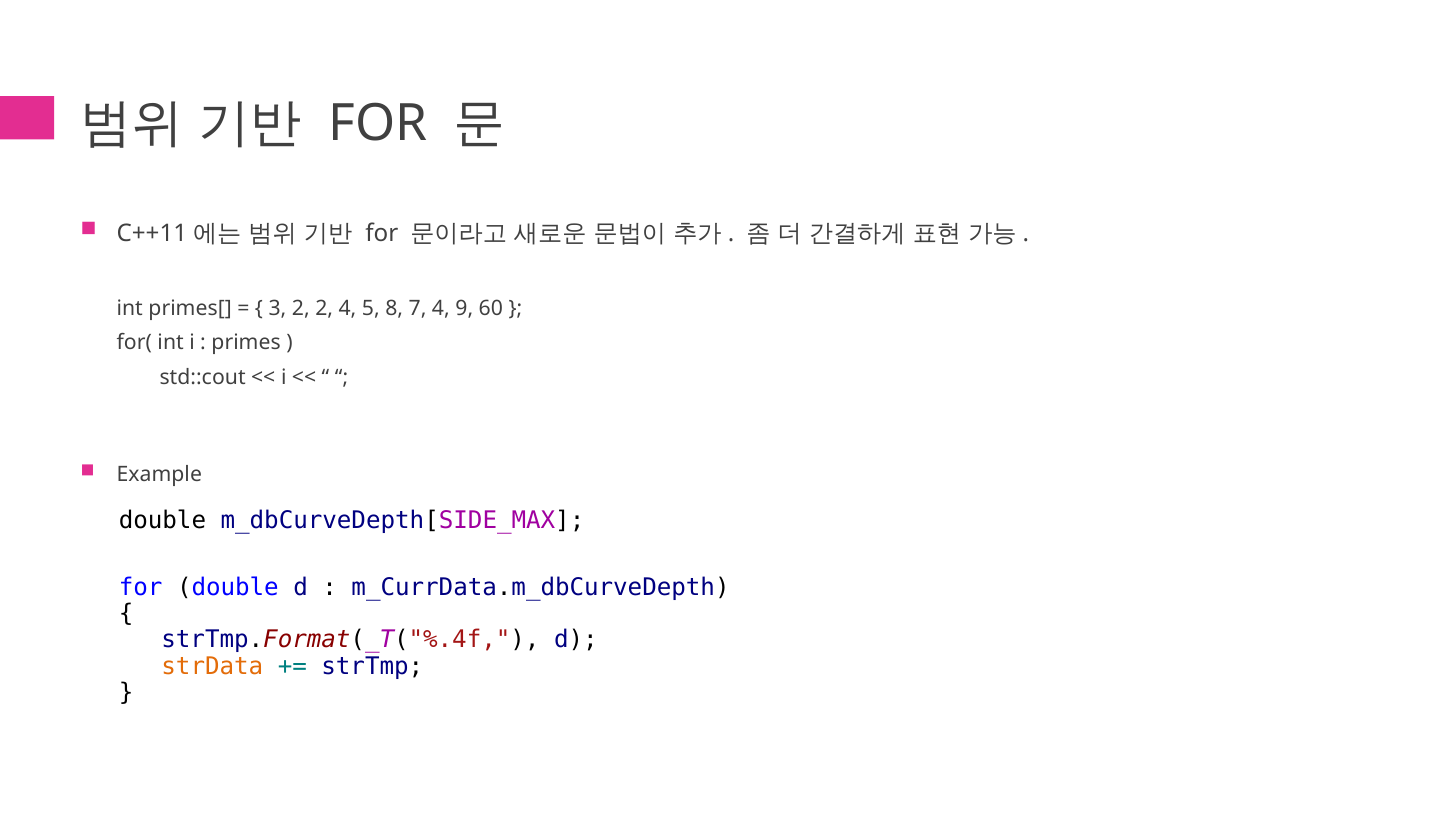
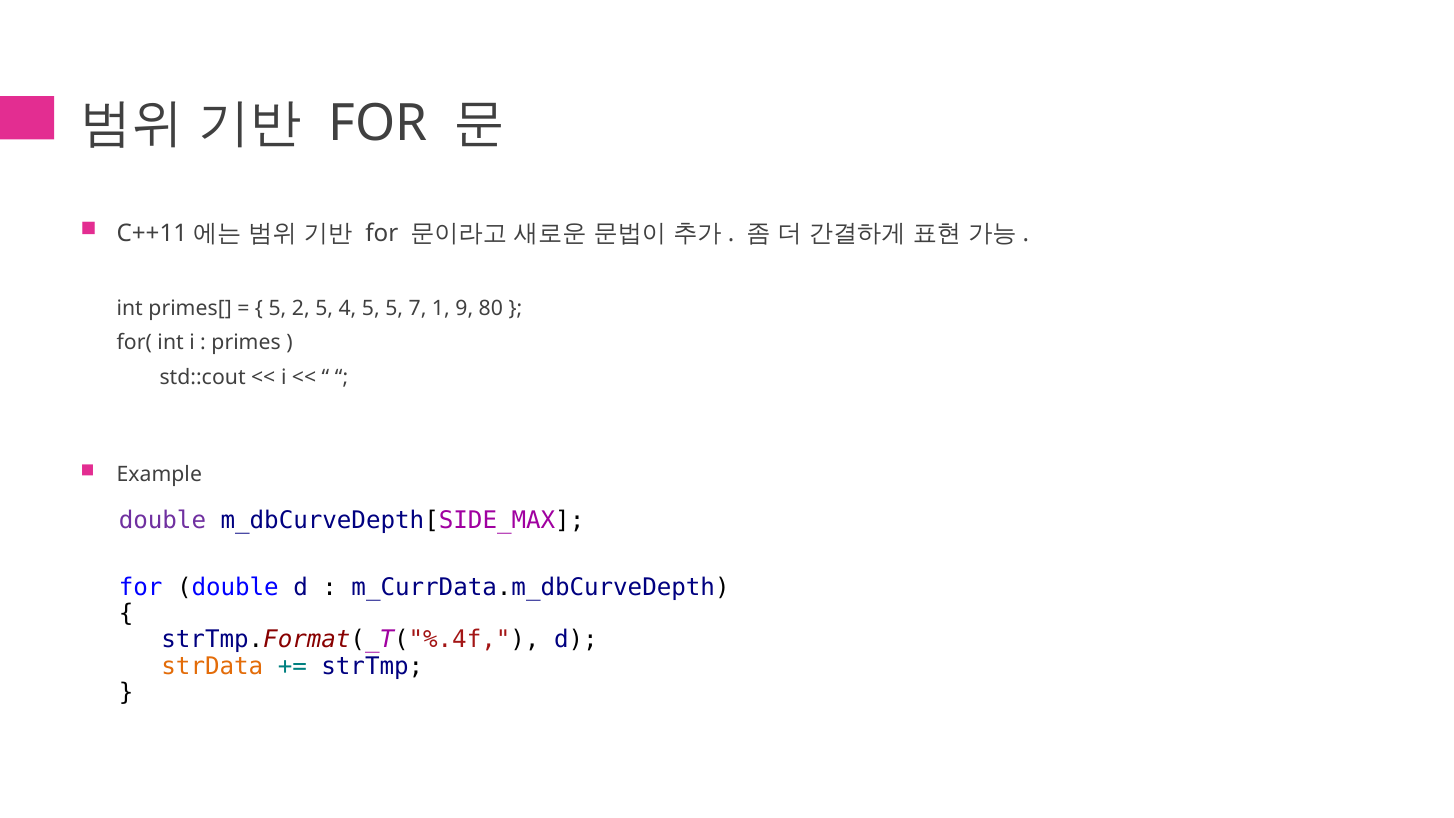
3 at (277, 308): 3 -> 5
2 2: 2 -> 5
5 8: 8 -> 5
7 4: 4 -> 1
60: 60 -> 80
double at (162, 520) colour: black -> purple
